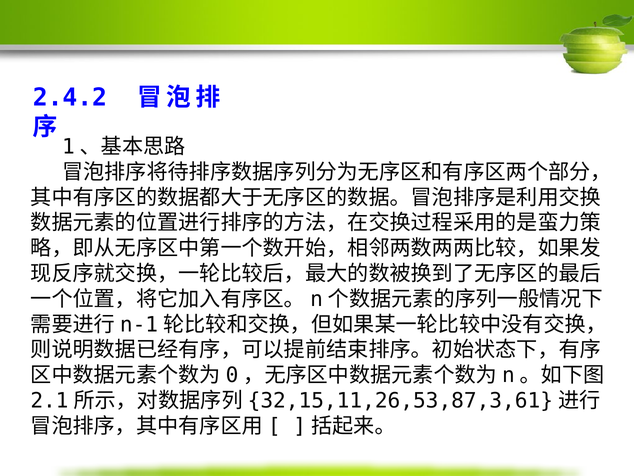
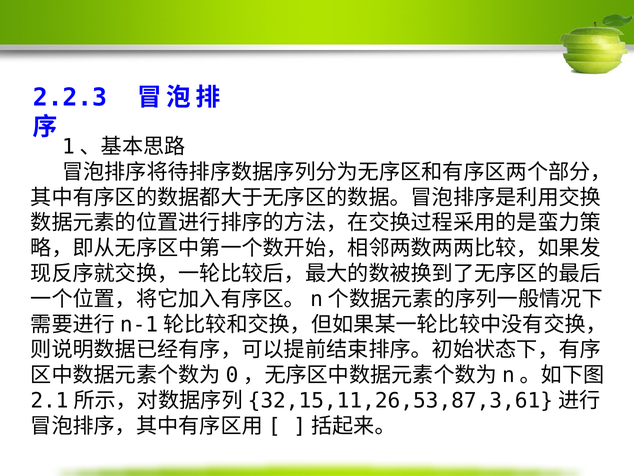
2.4.2: 2.4.2 -> 2.2.3
